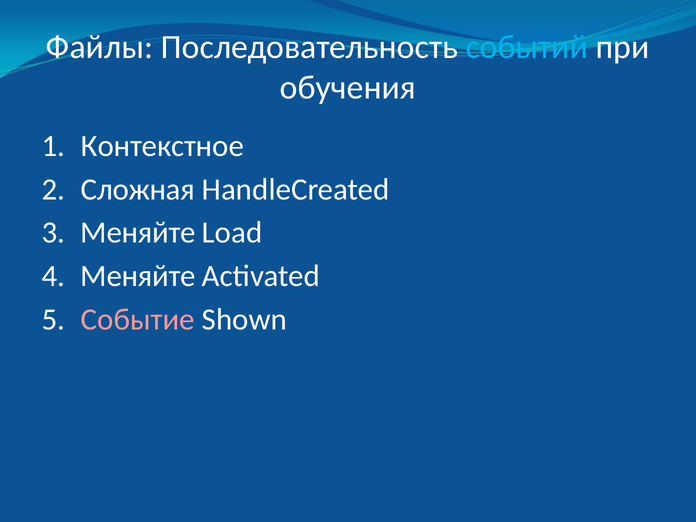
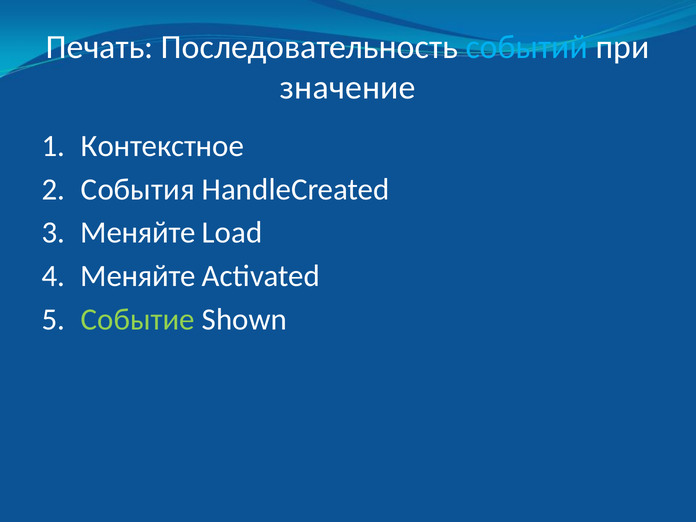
Файлы: Файлы -> Печать
обучения: обучения -> значение
Сложная: Сложная -> События
Событие colour: pink -> light green
